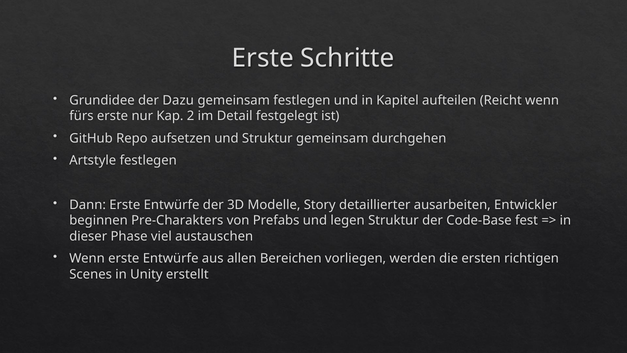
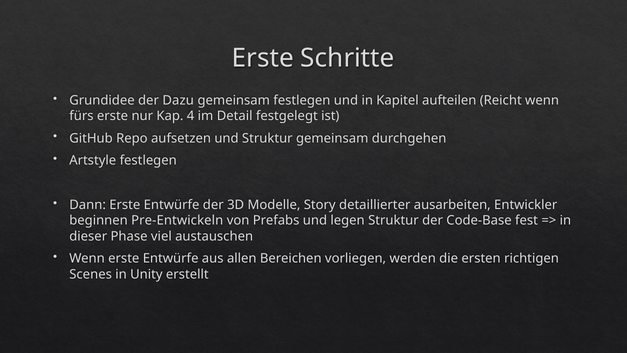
2: 2 -> 4
Pre-Charakters: Pre-Charakters -> Pre-Entwickeln
